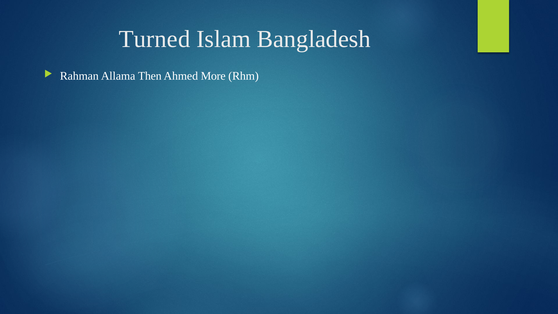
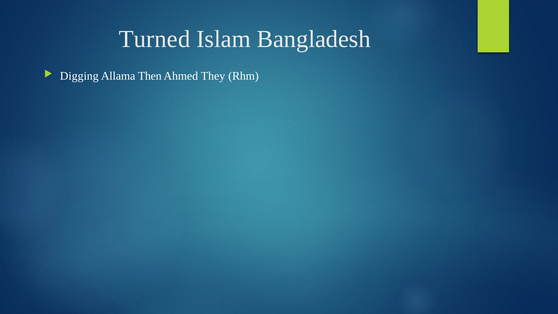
Rahman: Rahman -> Digging
More: More -> They
